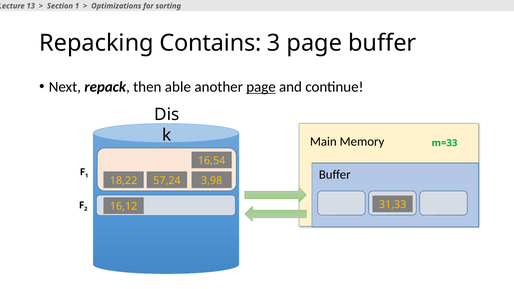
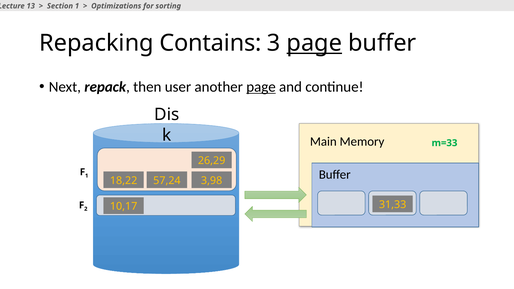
page at (314, 43) underline: none -> present
able: able -> user
16,54: 16,54 -> 26,29
16,12: 16,12 -> 10,17
